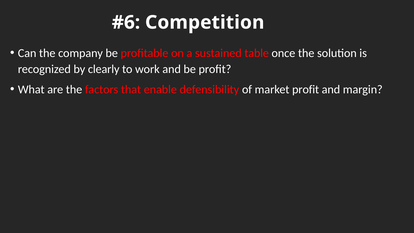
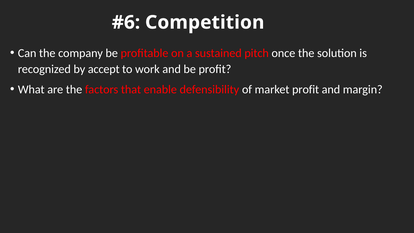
table: table -> pitch
clearly: clearly -> accept
